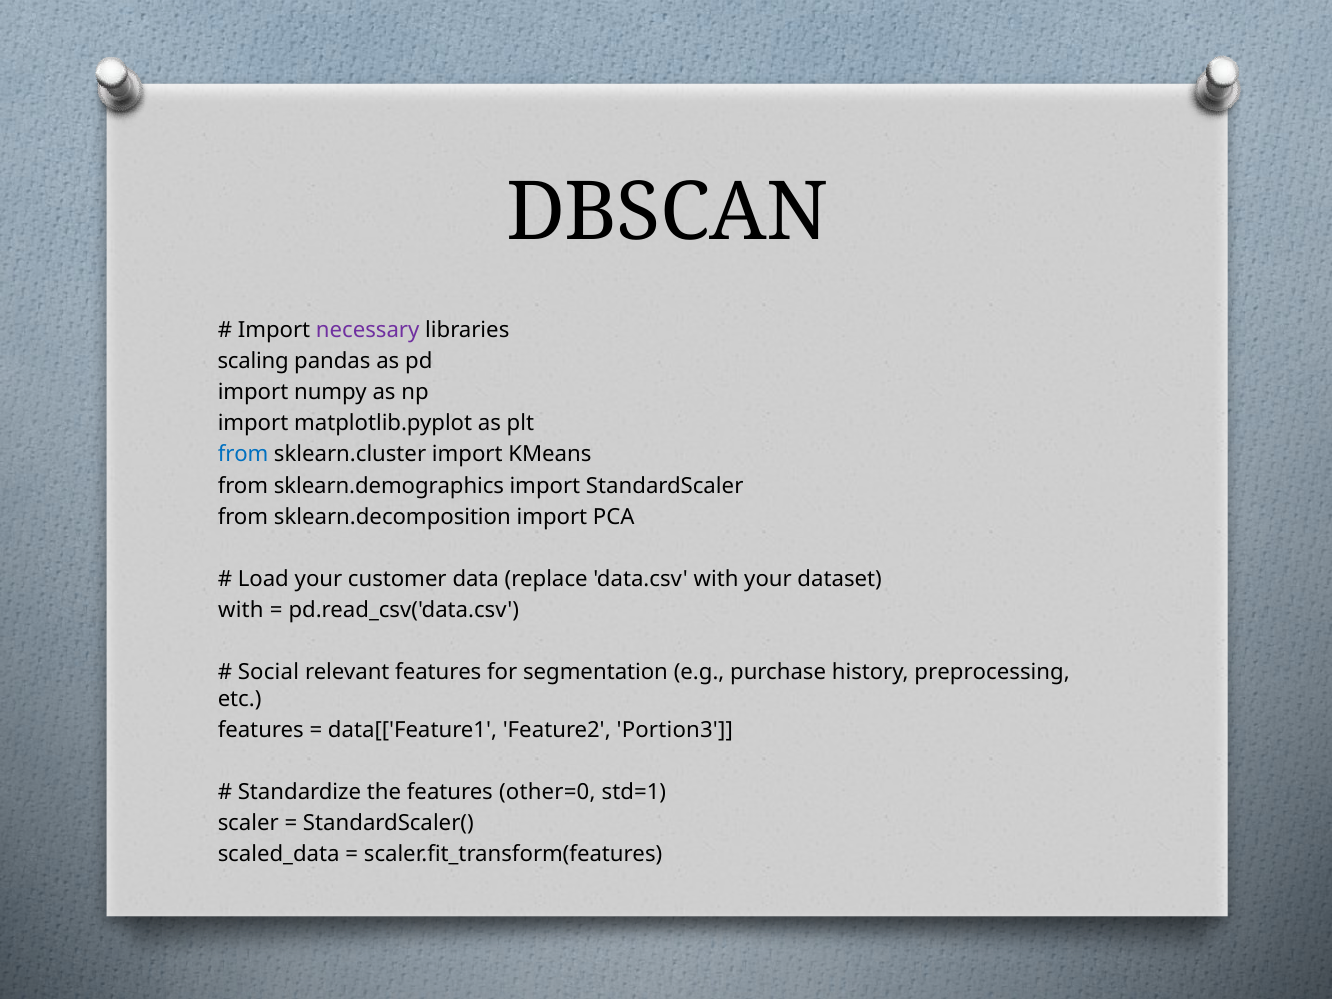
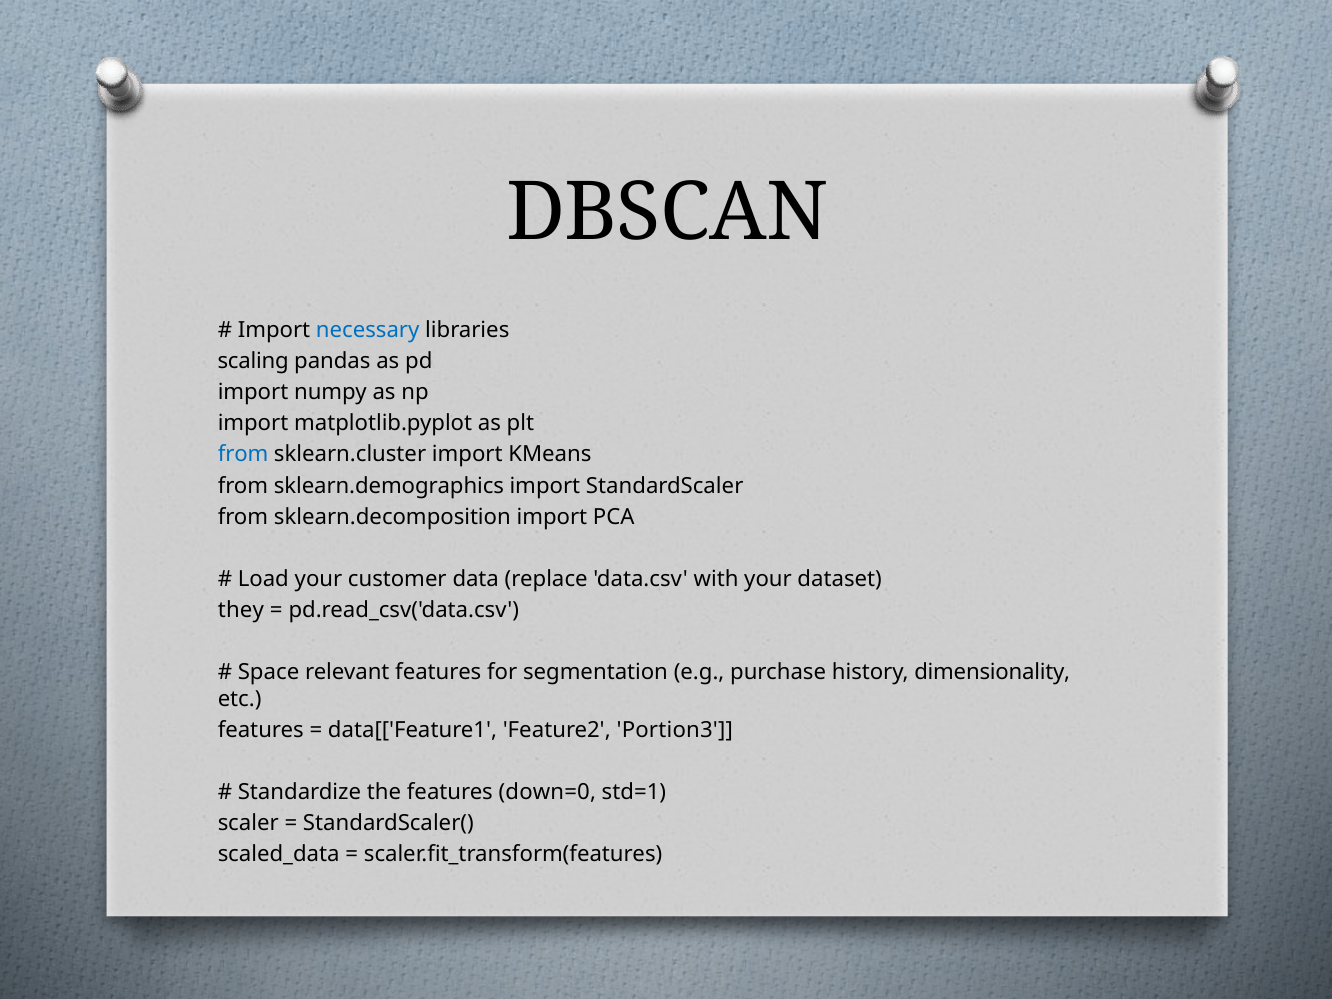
necessary colour: purple -> blue
with at (241, 610): with -> they
Social: Social -> Space
preprocessing: preprocessing -> dimensionality
other=0: other=0 -> down=0
